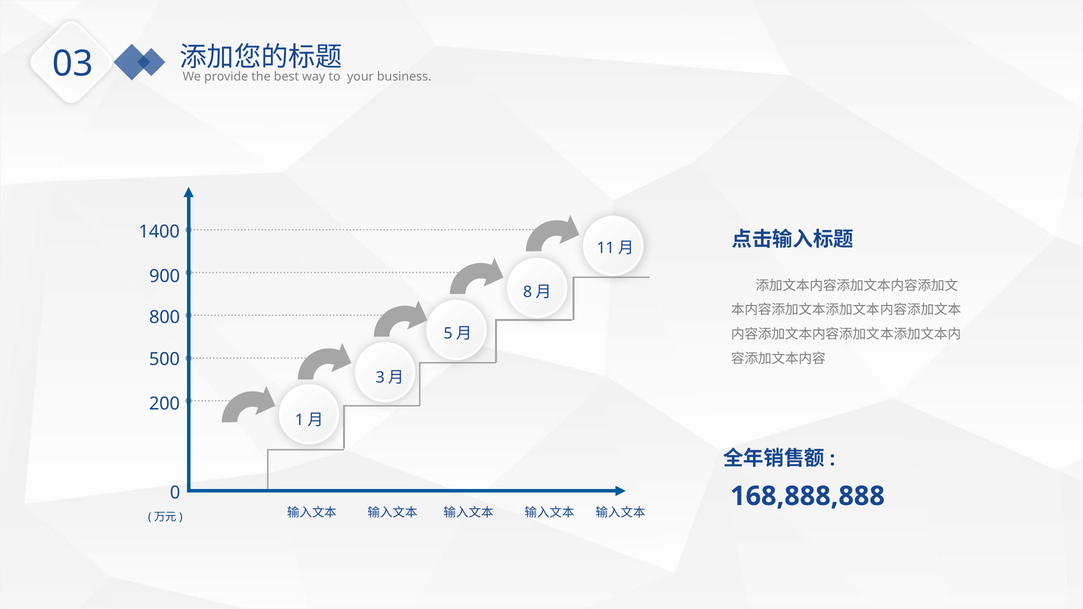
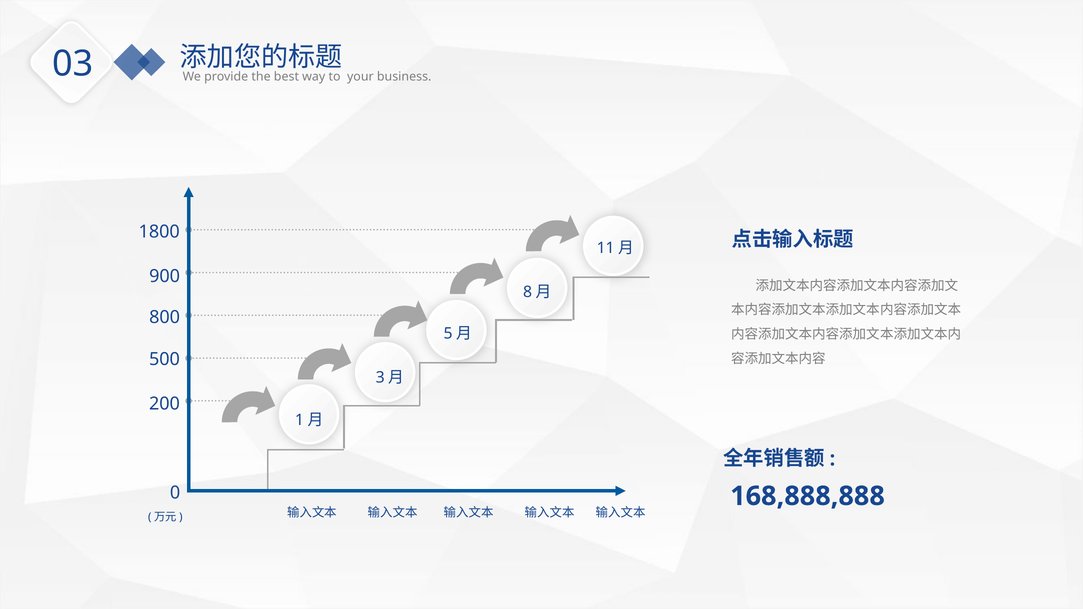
1400: 1400 -> 1800
